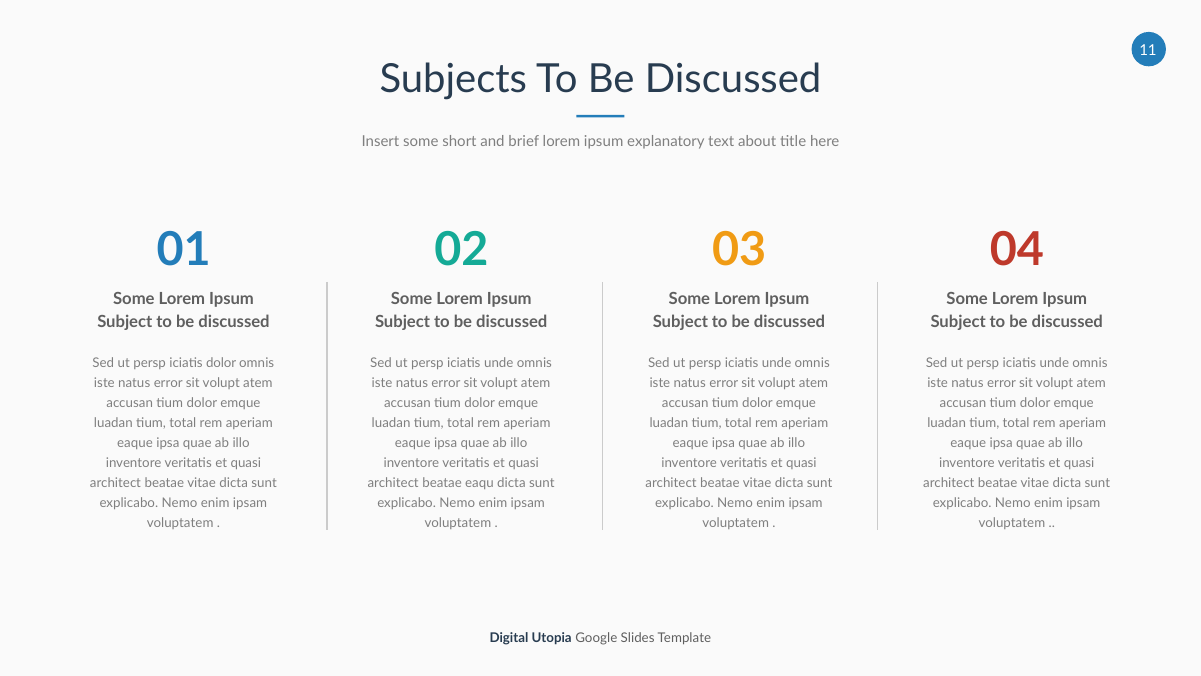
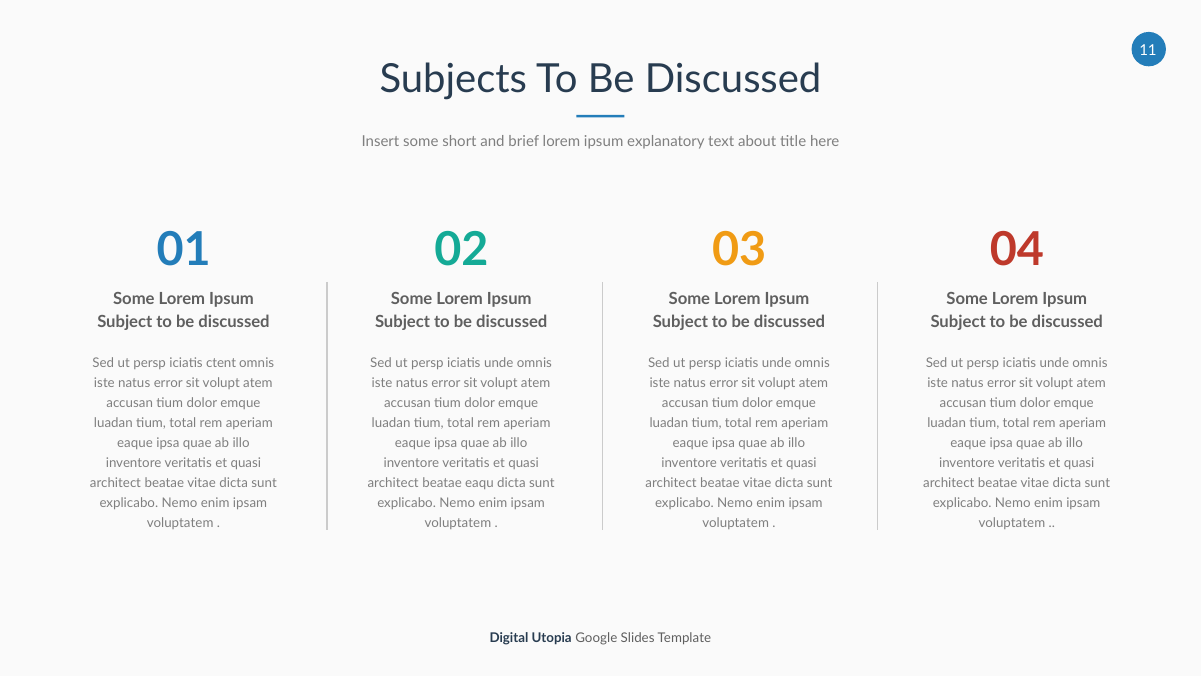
iciatis dolor: dolor -> ctent
